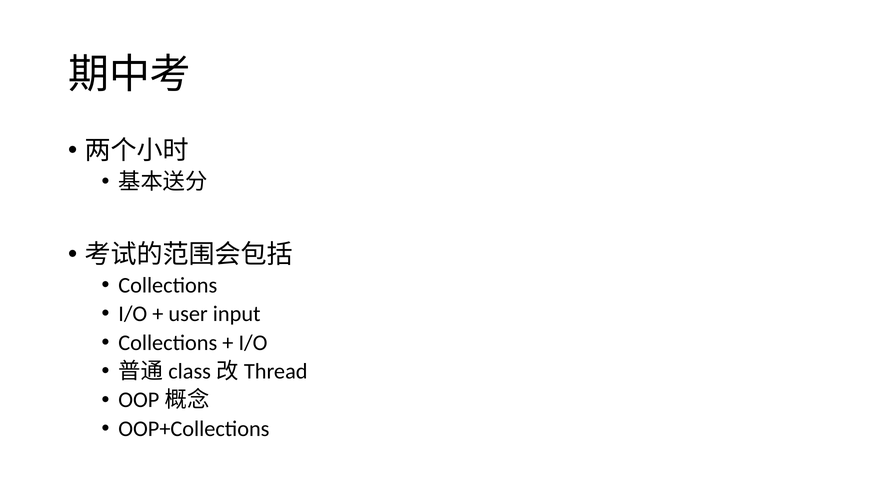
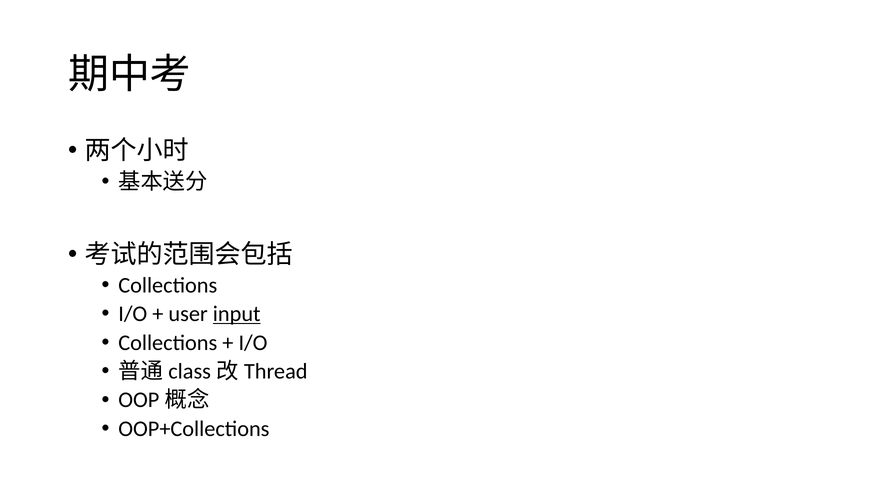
input underline: none -> present
